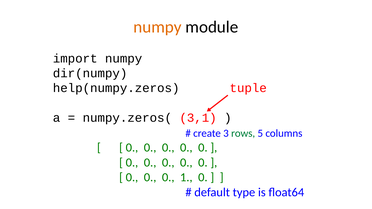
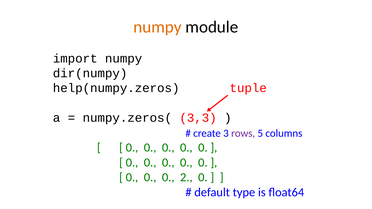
3,1: 3,1 -> 3,3
rows colour: green -> purple
1: 1 -> 2
